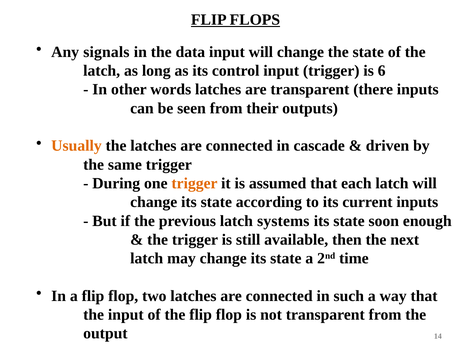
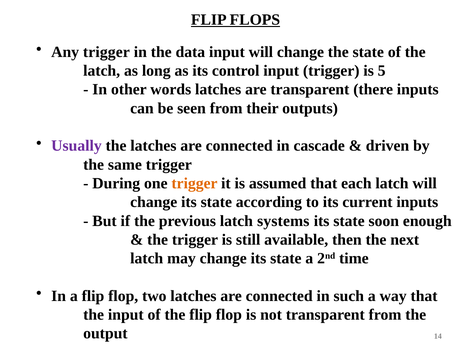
Any signals: signals -> trigger
6: 6 -> 5
Usually colour: orange -> purple
